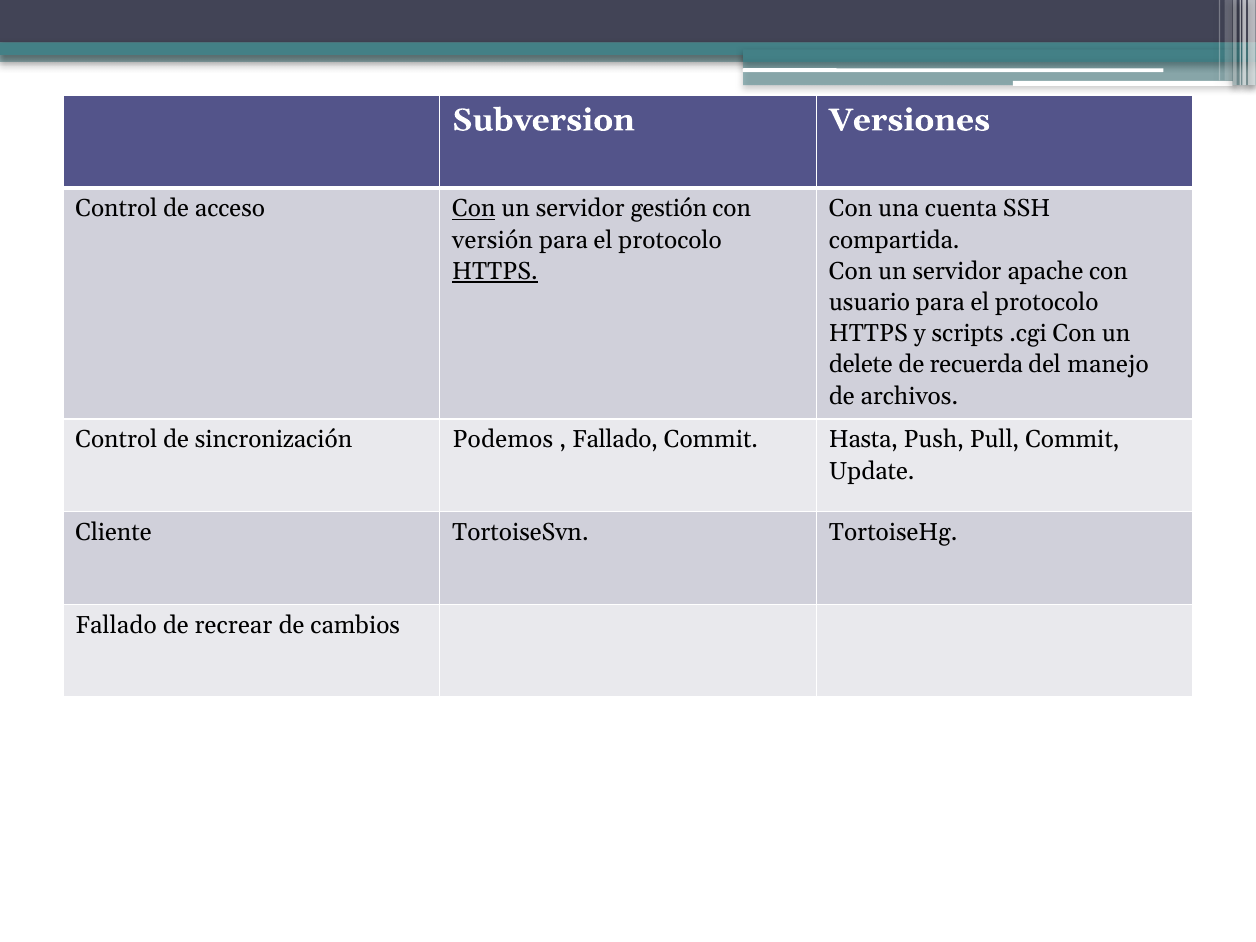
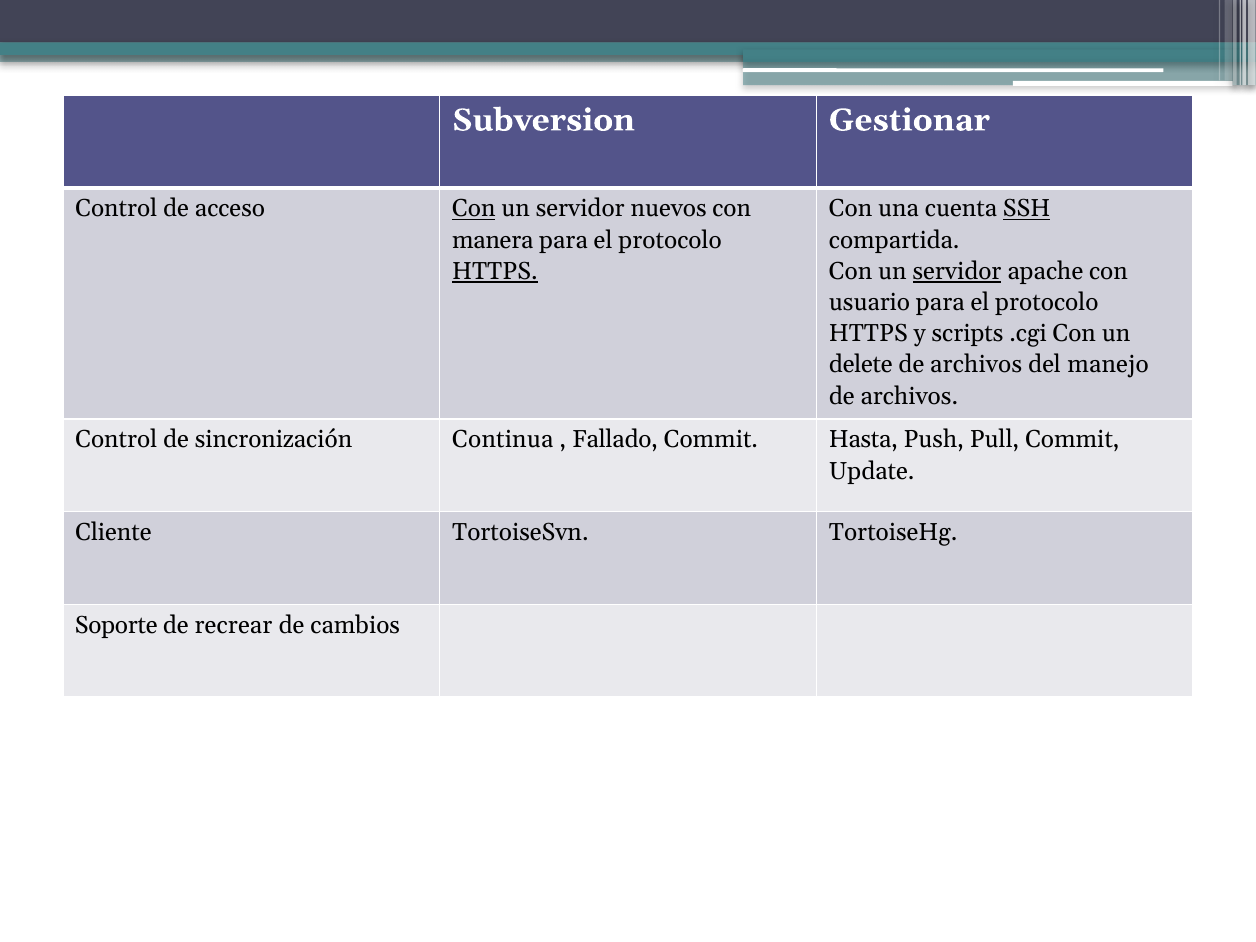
Versiones: Versiones -> Gestionar
gestión: gestión -> nuevos
SSH underline: none -> present
versión: versión -> manera
servidor at (957, 271) underline: none -> present
recuerda at (976, 365): recuerda -> archivos
Podemos: Podemos -> Continua
Fallado at (116, 625): Fallado -> Soporte
